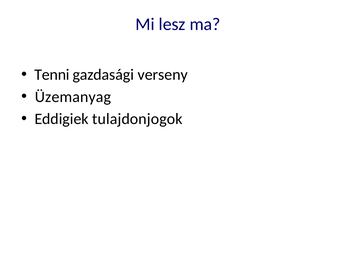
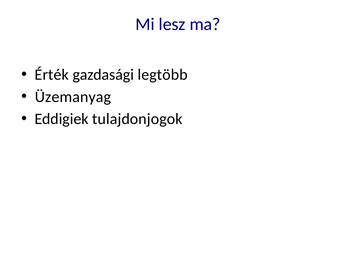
Tenni: Tenni -> Érték
verseny: verseny -> legtöbb
